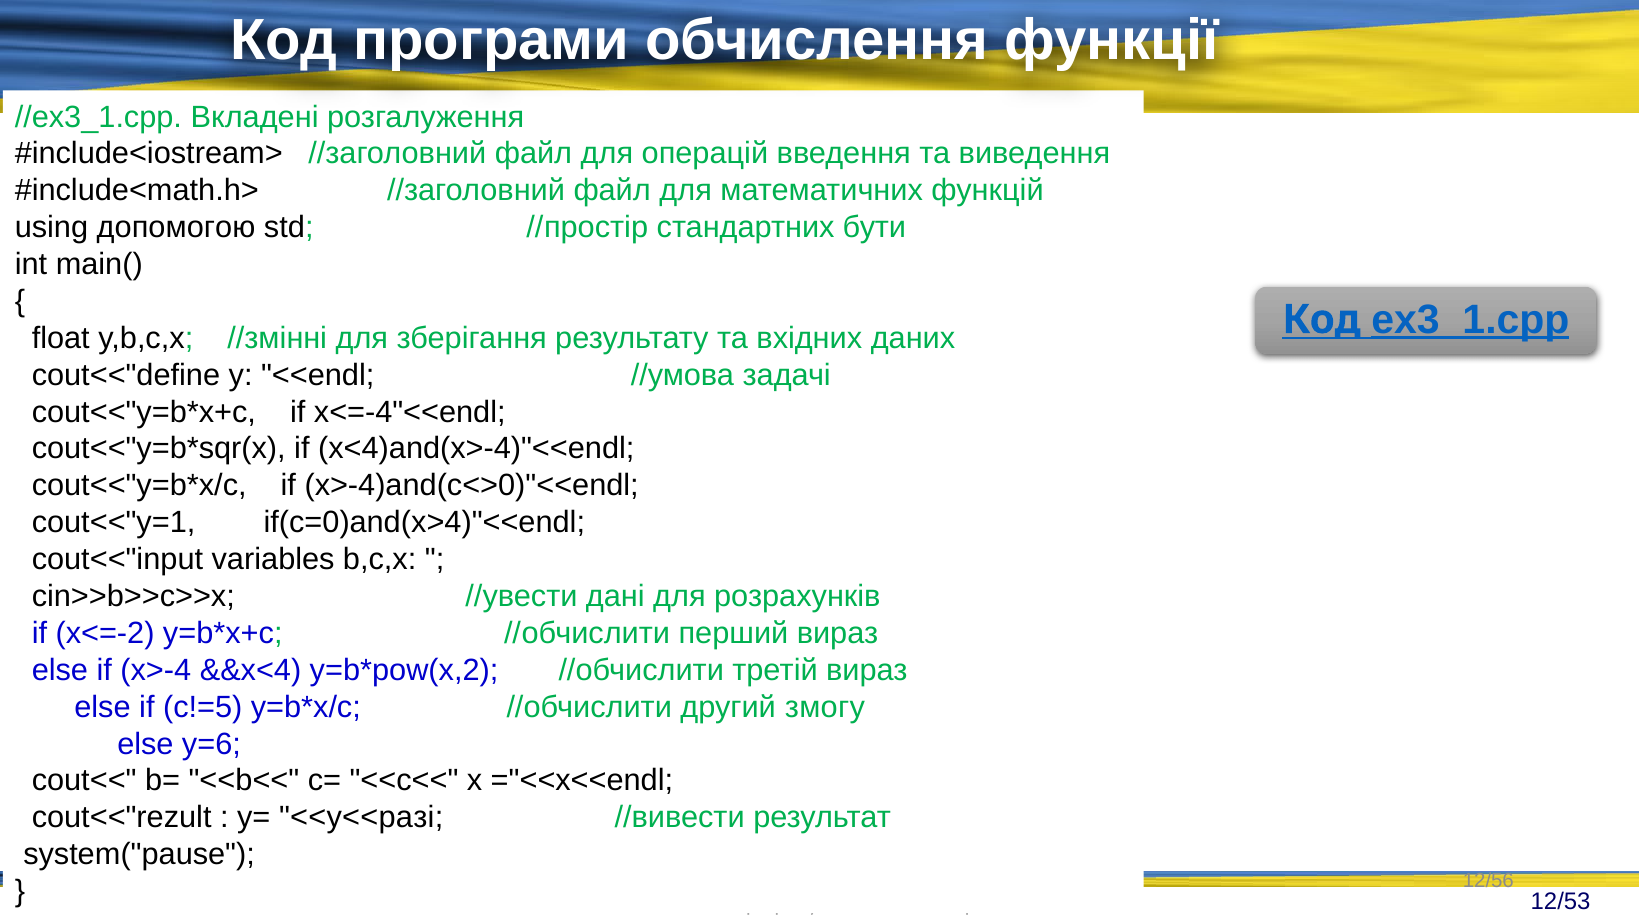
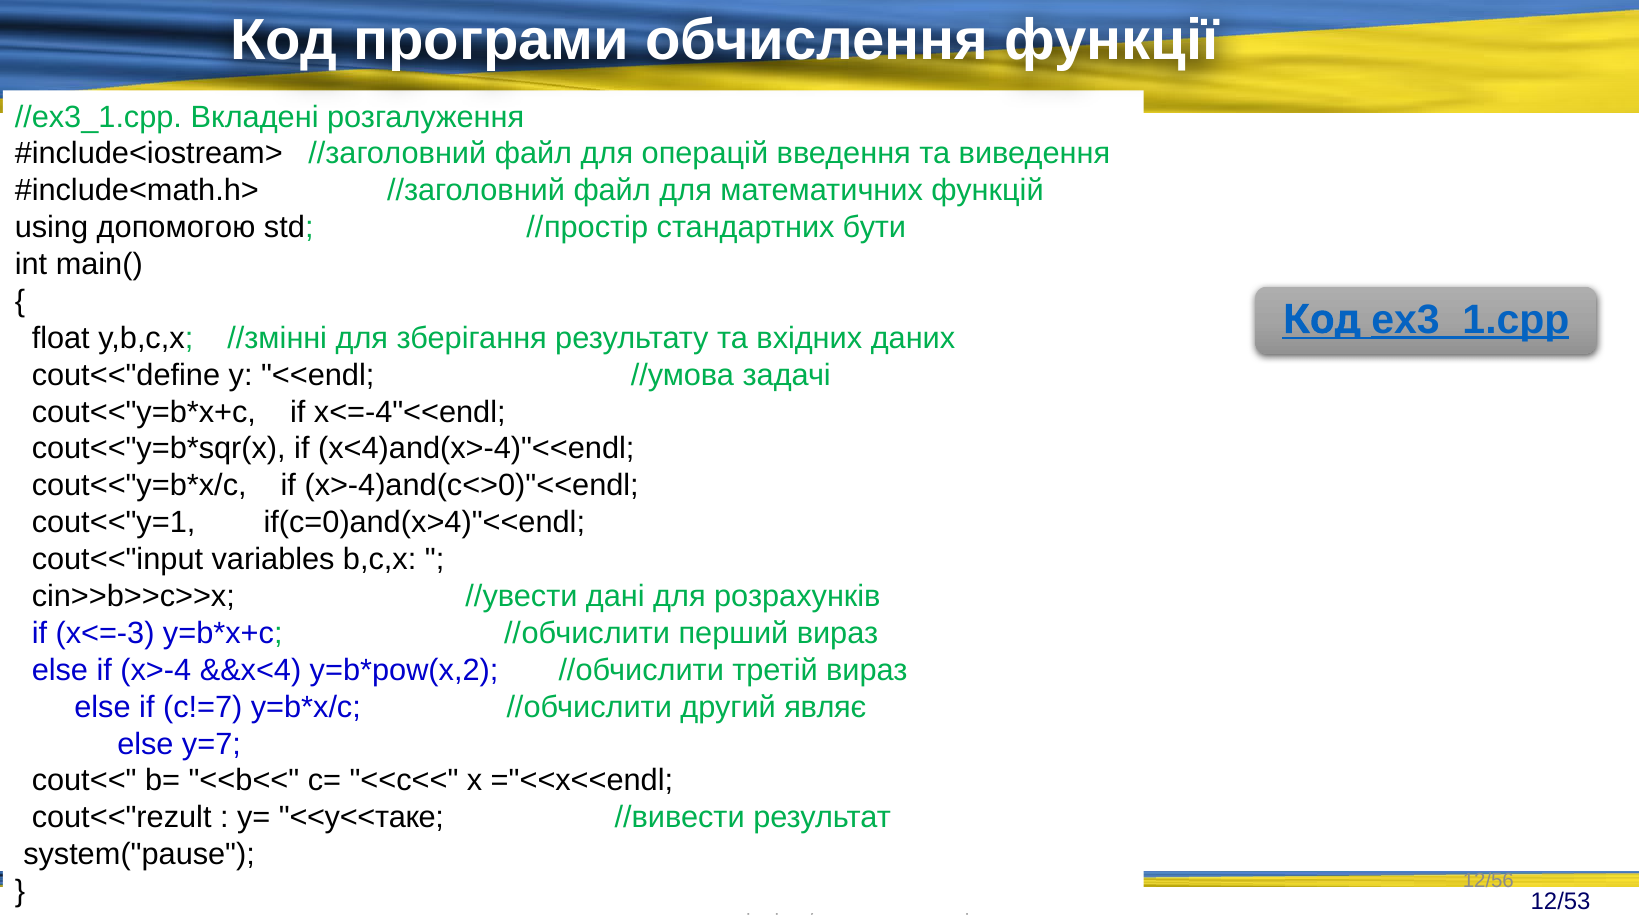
x<=-2: x<=-2 -> x<=-3
c!=5: c!=5 -> c!=7
змогу: змогу -> являє
y=6: y=6 -> y=7
<<y<<разі: <<y<<разі -> <<y<<таке
